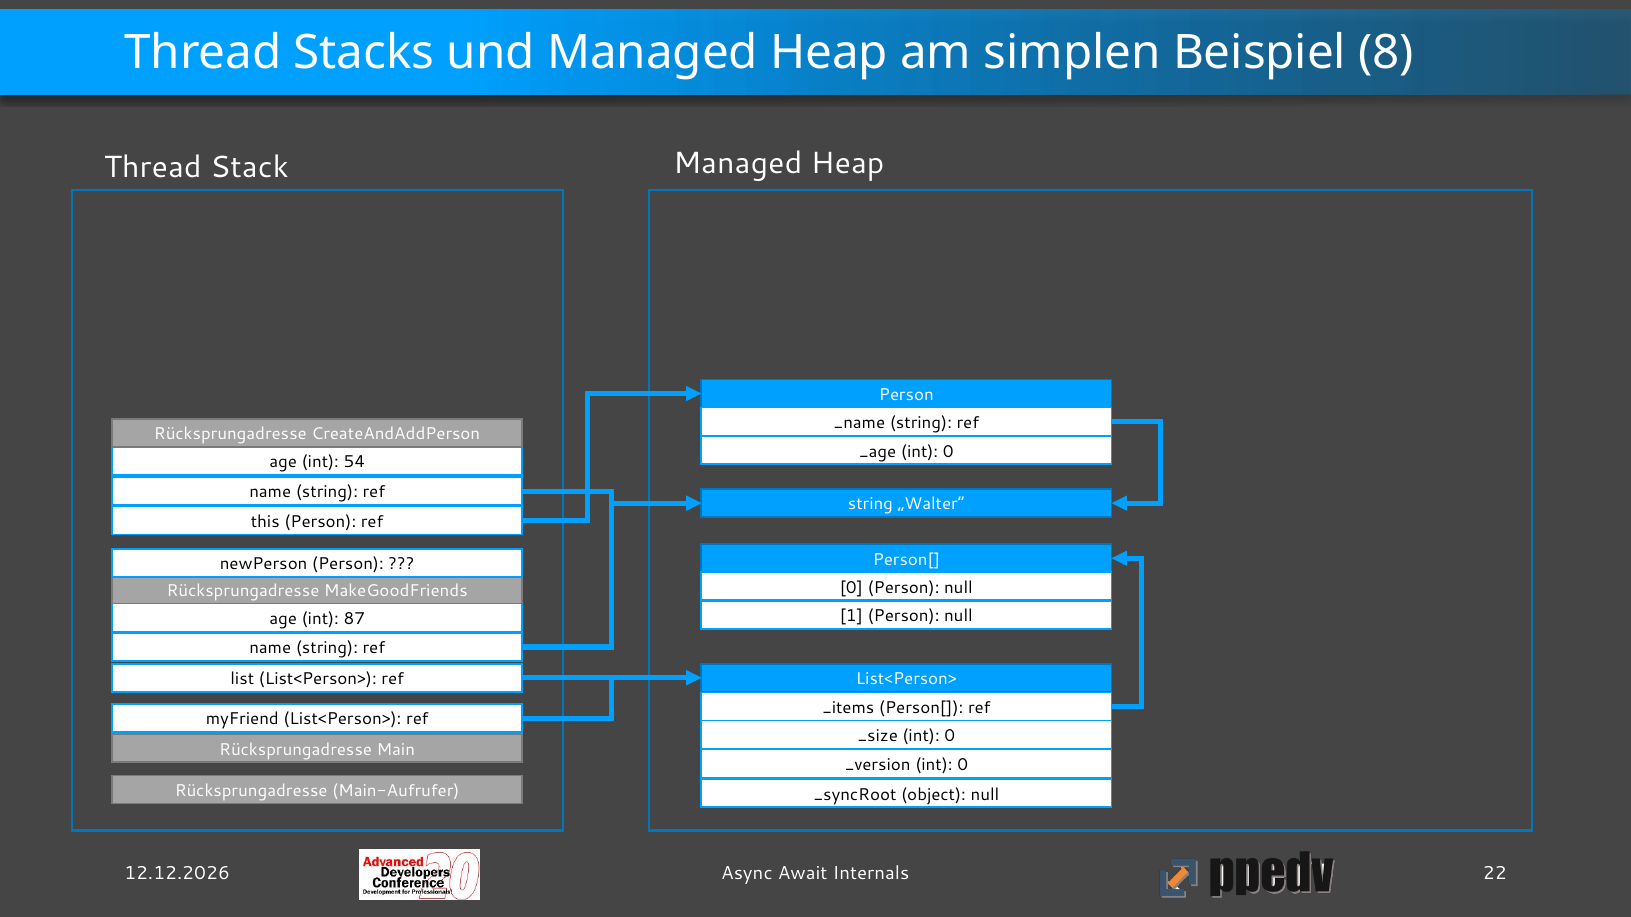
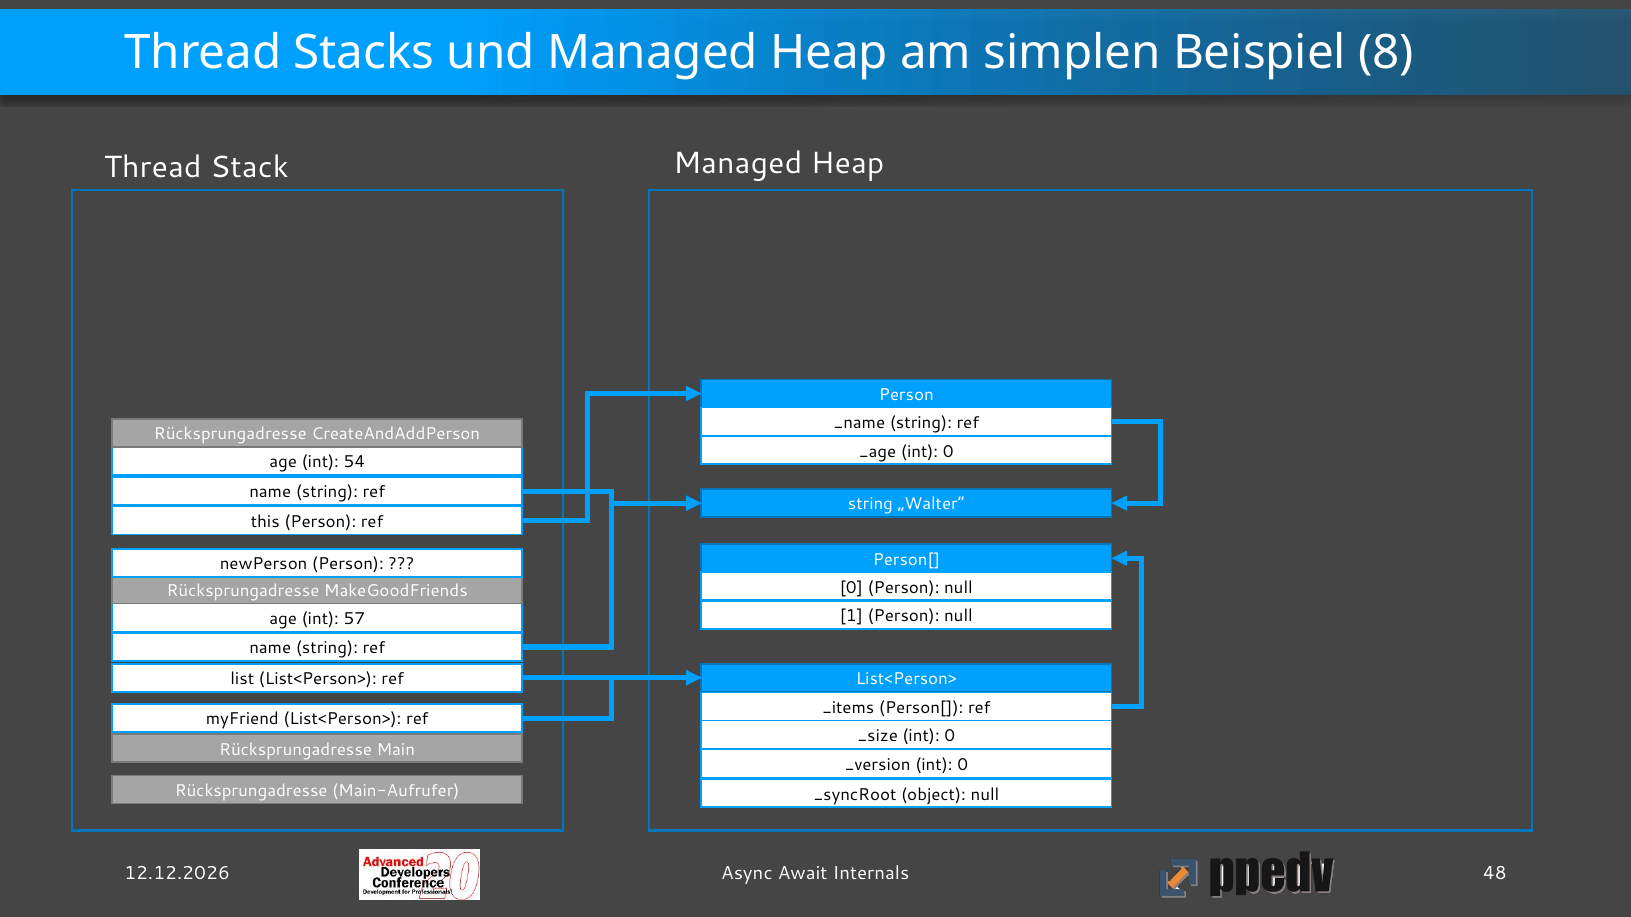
87: 87 -> 57
22: 22 -> 48
